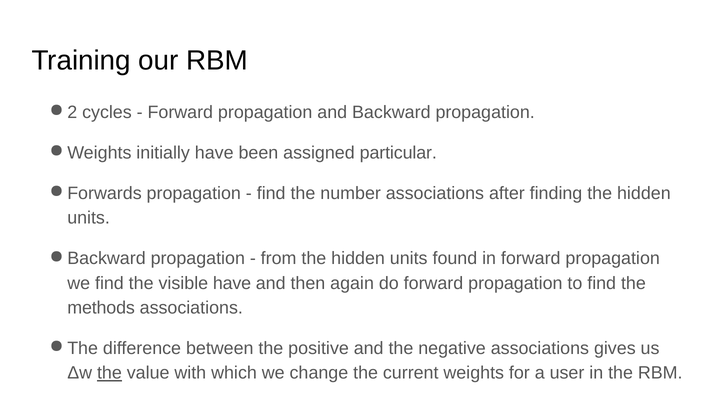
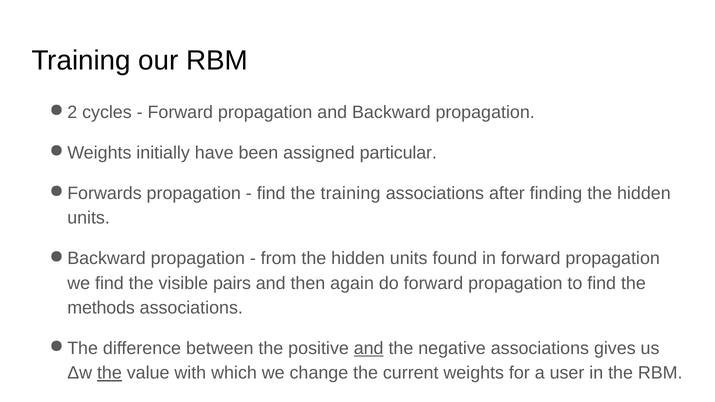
the number: number -> training
visible have: have -> pairs
and at (369, 349) underline: none -> present
